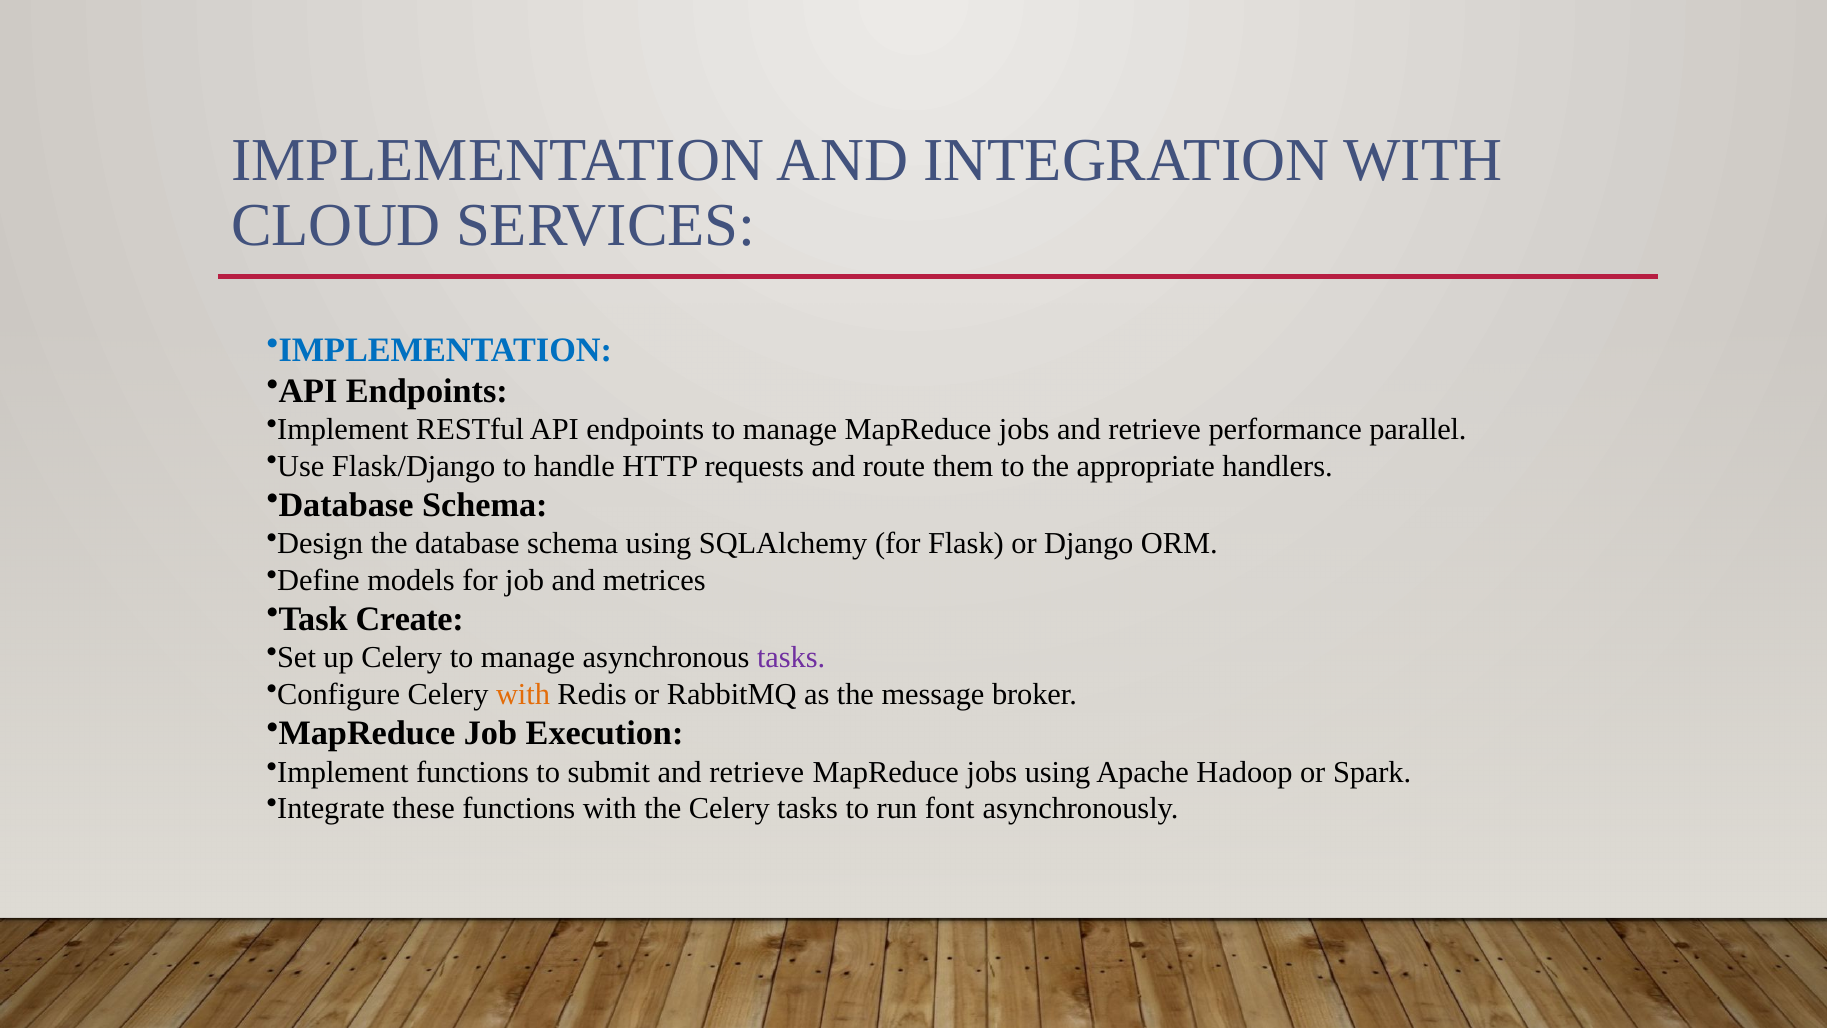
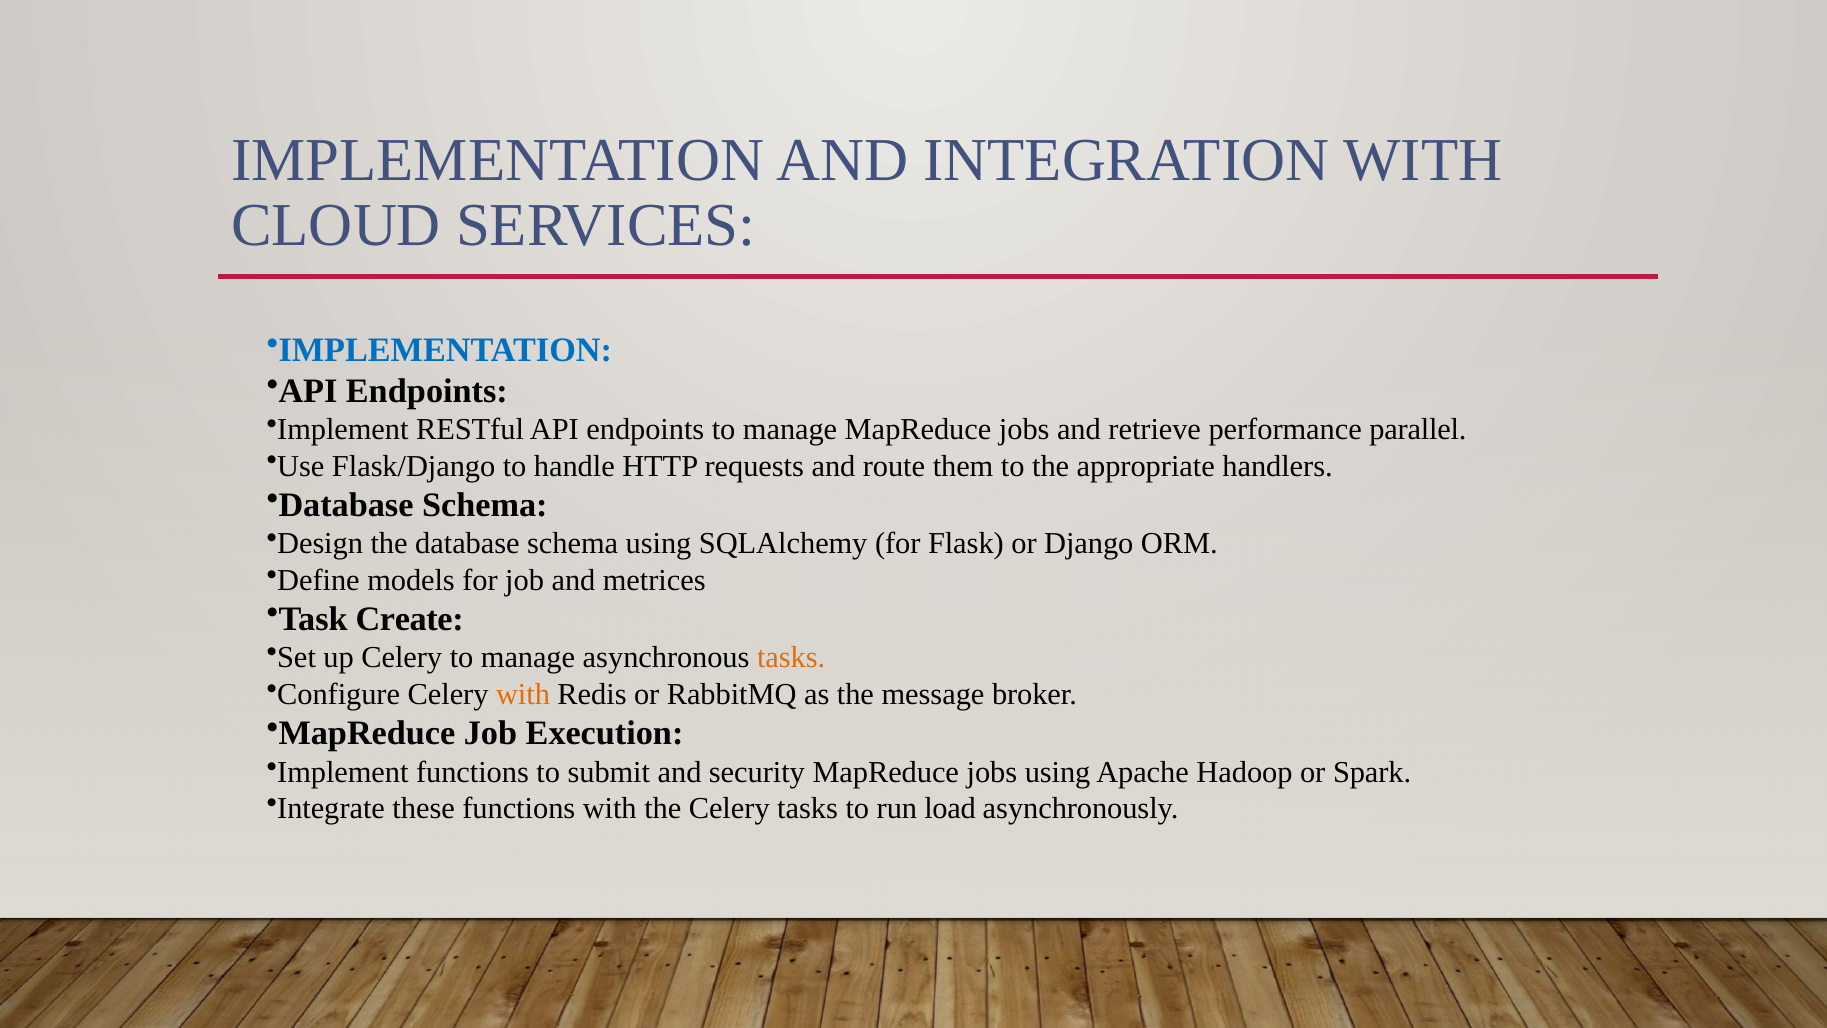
tasks at (791, 658) colour: purple -> orange
submit and retrieve: retrieve -> security
font: font -> load
